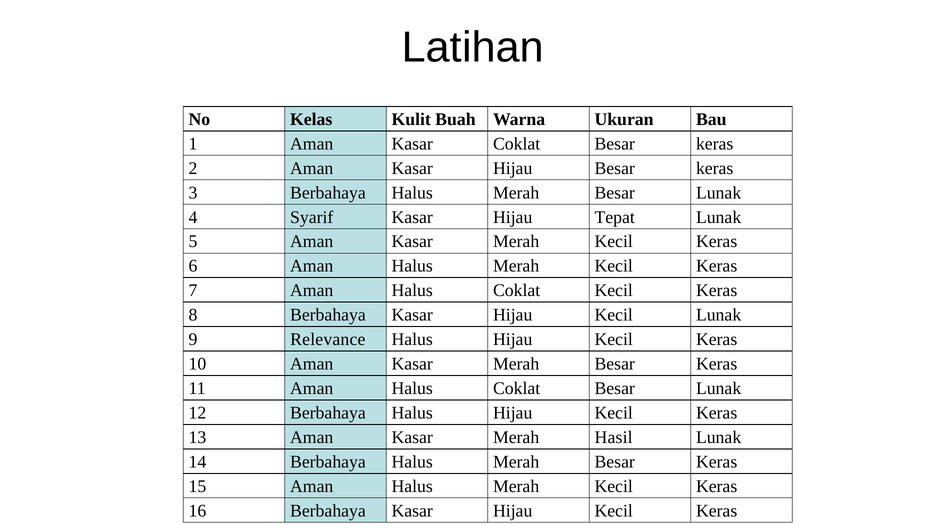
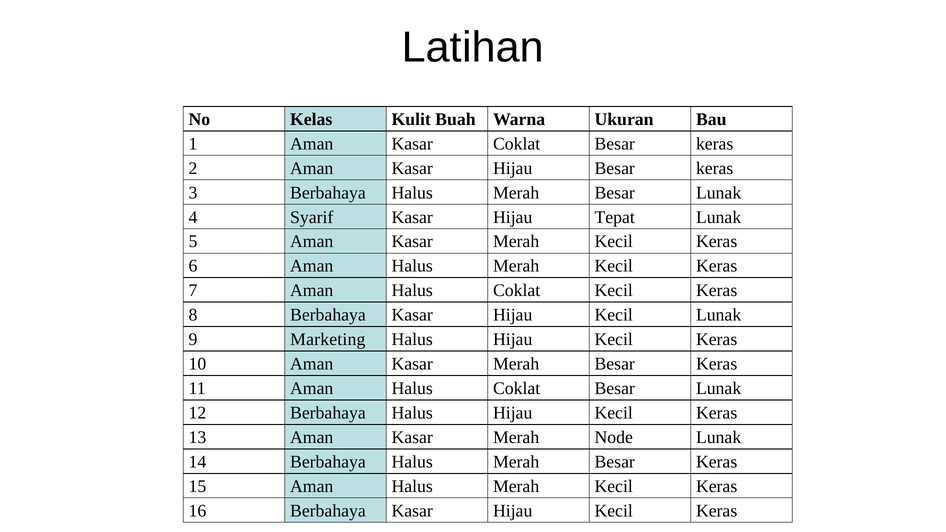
Relevance: Relevance -> Marketing
Hasil: Hasil -> Node
